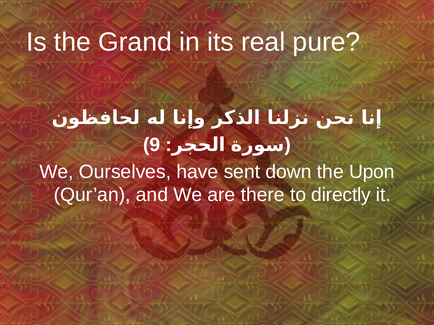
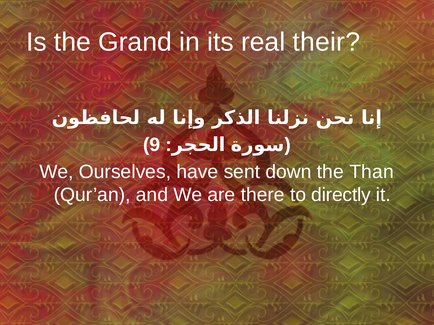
pure: pure -> their
Upon: Upon -> Than
